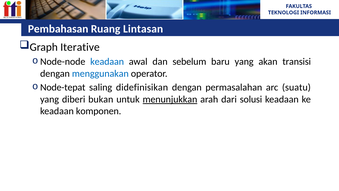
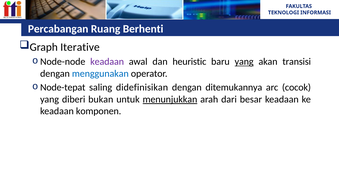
Pembahasan: Pembahasan -> Percabangan
Lintasan: Lintasan -> Berhenti
keadaan at (107, 62) colour: blue -> purple
sebelum: sebelum -> heuristic
yang at (244, 62) underline: none -> present
permasalahan: permasalahan -> ditemukannya
suatu: suatu -> cocok
solusi: solusi -> besar
